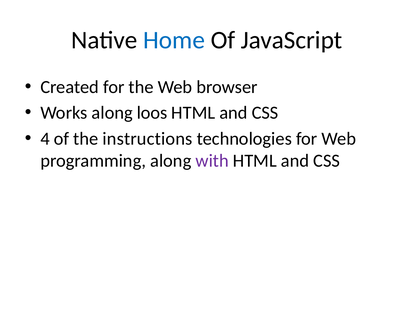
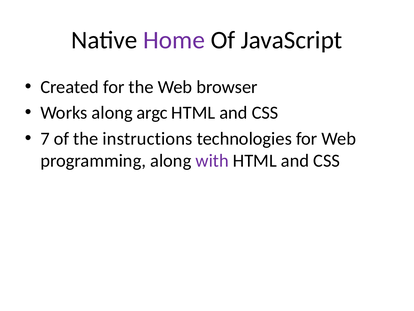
Home colour: blue -> purple
loos: loos -> argc
4: 4 -> 7
